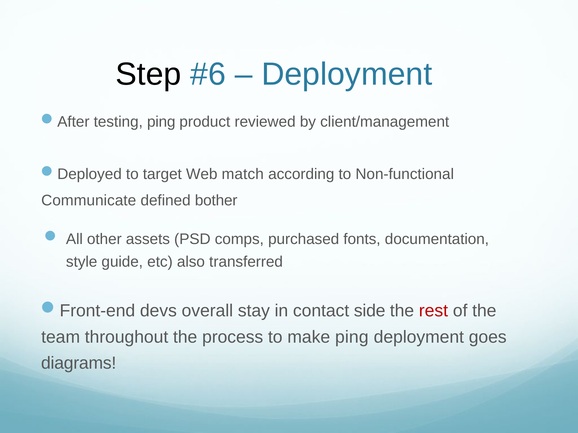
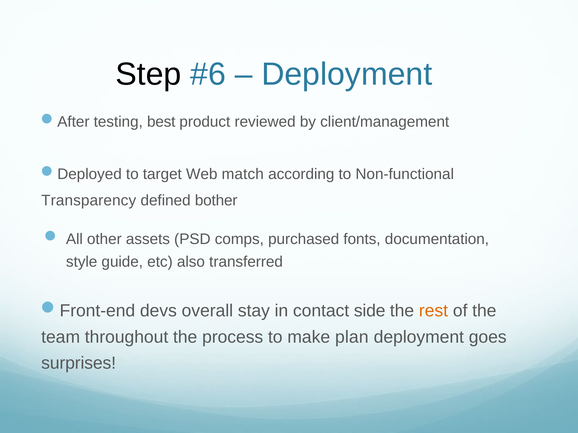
testing ping: ping -> best
Communicate: Communicate -> Transparency
rest colour: red -> orange
make ping: ping -> plan
diagrams: diagrams -> surprises
